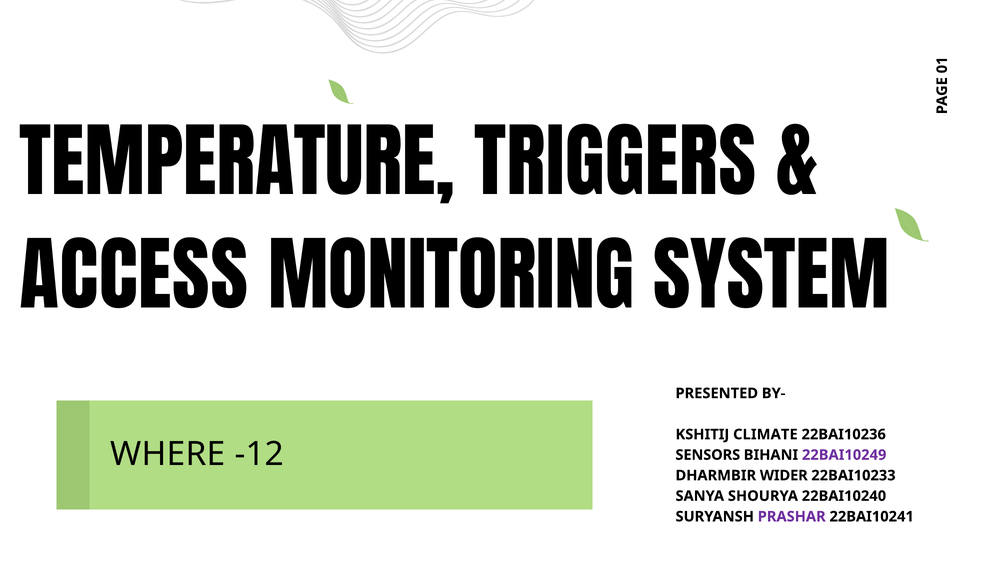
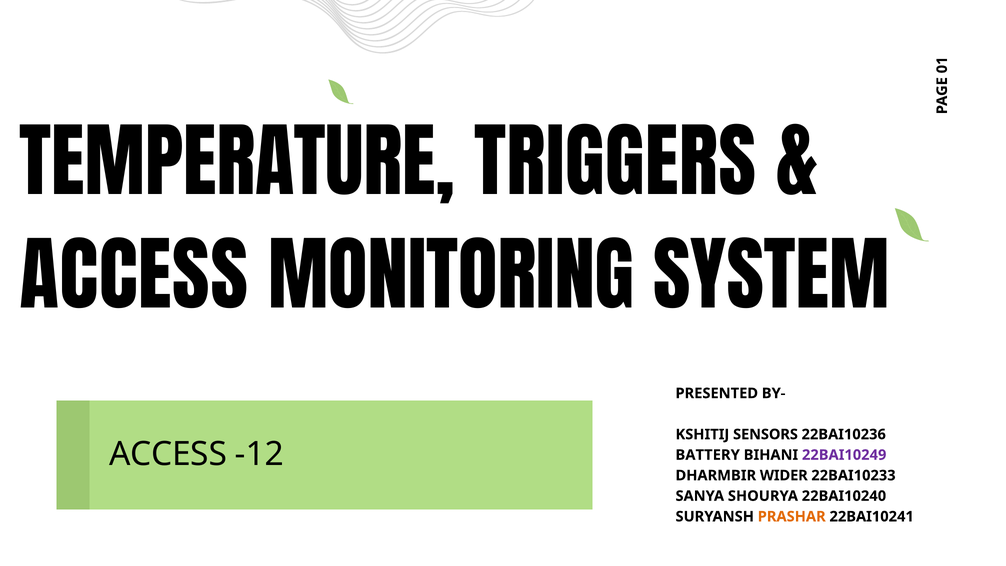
CLIMATE: CLIMATE -> SENSORS
WHERE at (168, 454): WHERE -> ACCESS
SENSORS: SENSORS -> BATTERY
PRASHAR colour: purple -> orange
